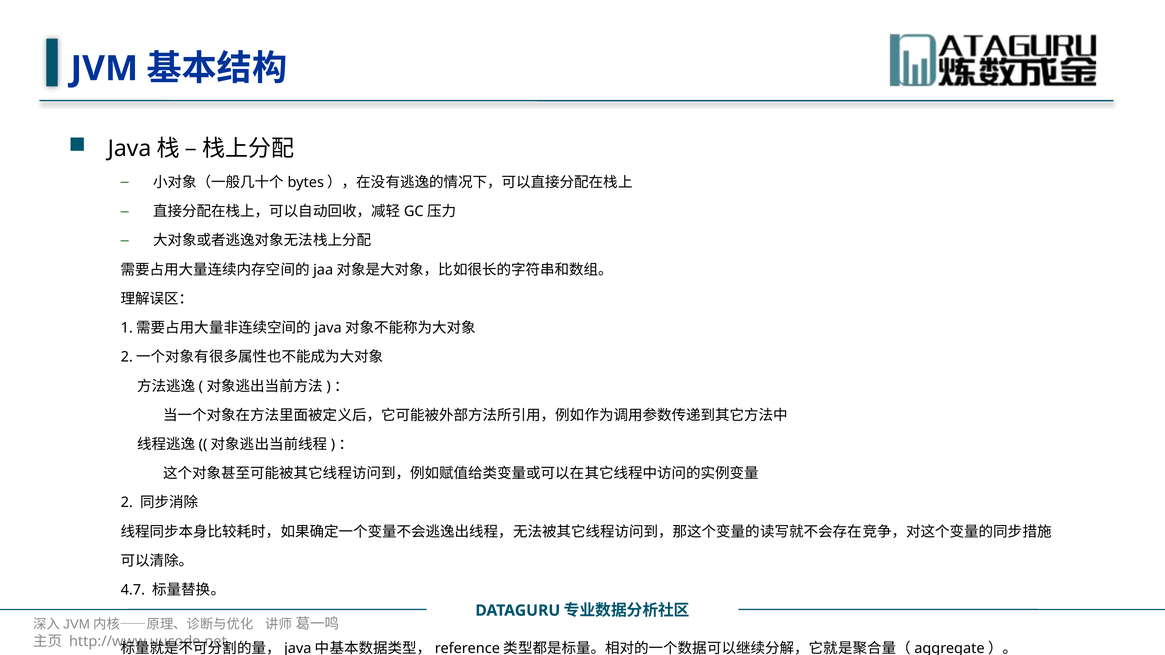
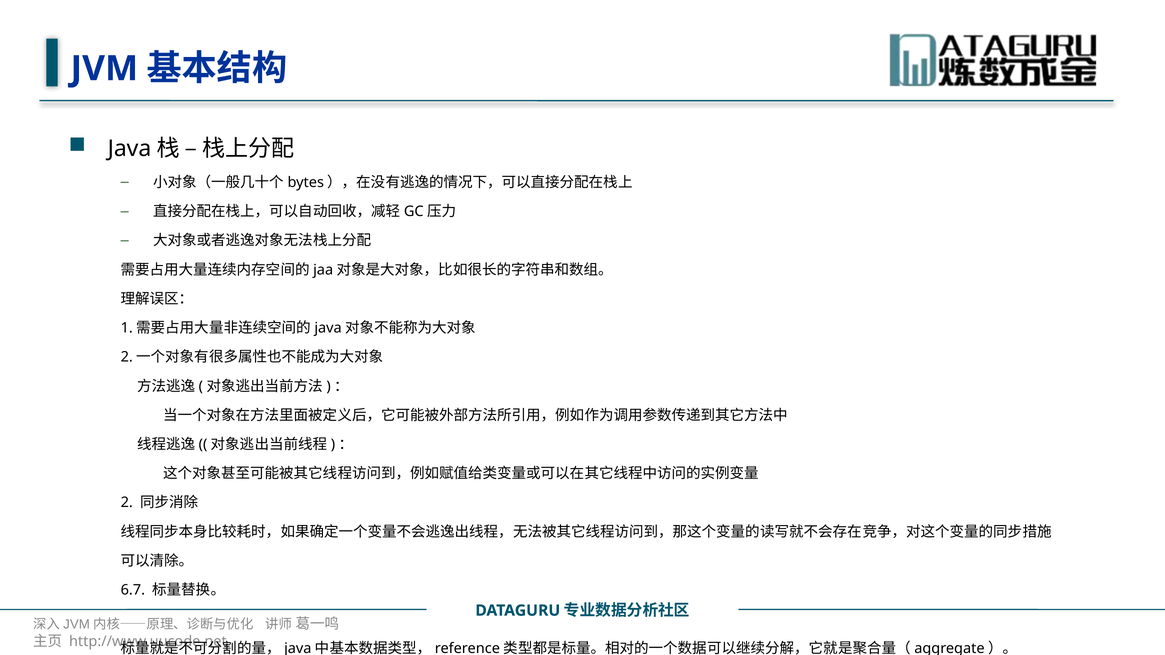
4.7: 4.7 -> 6.7
